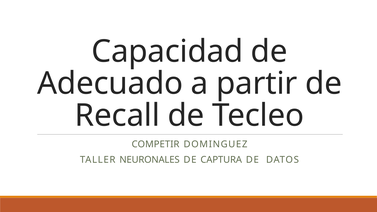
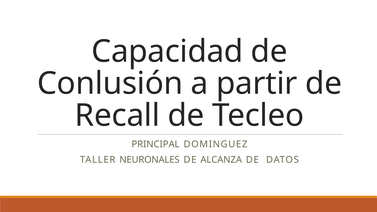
Adecuado: Adecuado -> Conlusión
COMPETIR: COMPETIR -> PRINCIPAL
CAPTURA: CAPTURA -> ALCANZA
